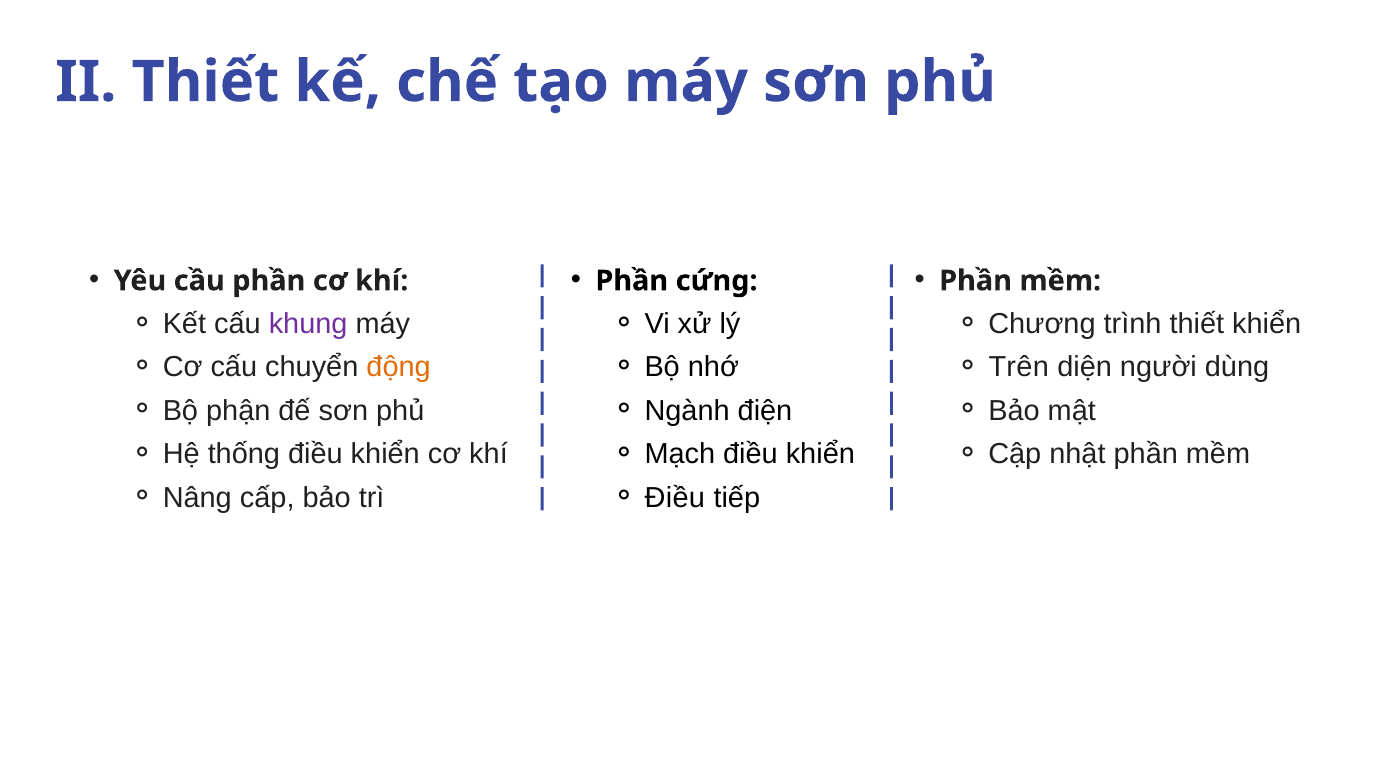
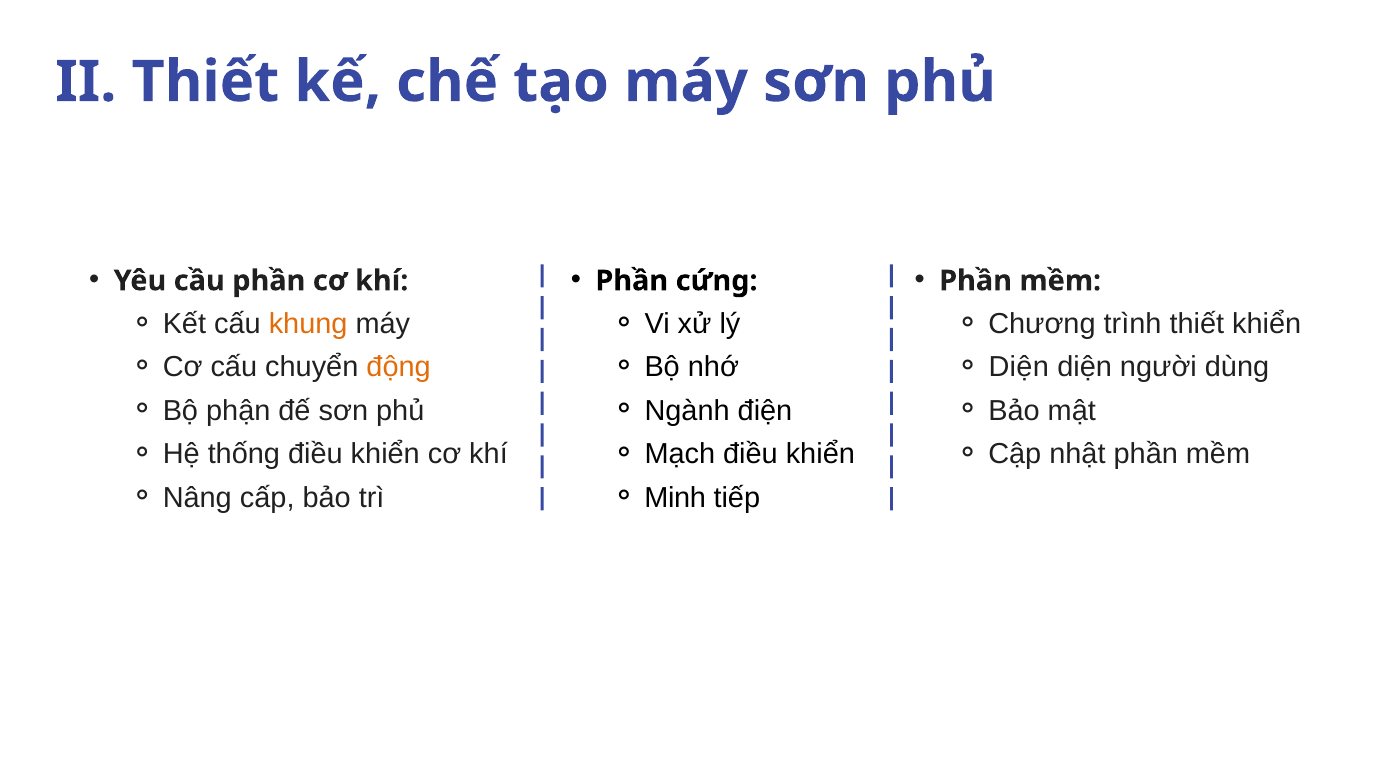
khung colour: purple -> orange
Trên at (1019, 368): Trên -> Diện
Điều at (675, 498): Điều -> Minh
